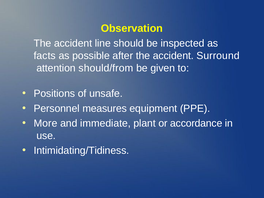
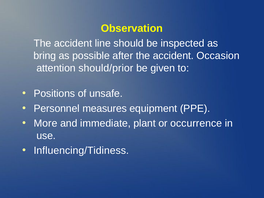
facts: facts -> bring
Surround: Surround -> Occasion
should/from: should/from -> should/prior
accordance: accordance -> occurrence
Intimidating/Tidiness: Intimidating/Tidiness -> Influencing/Tidiness
